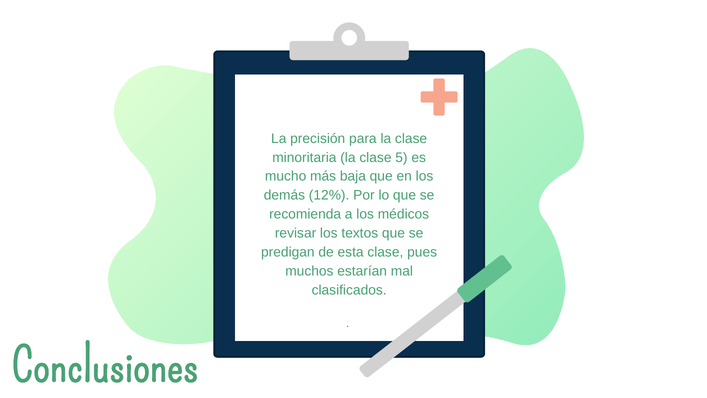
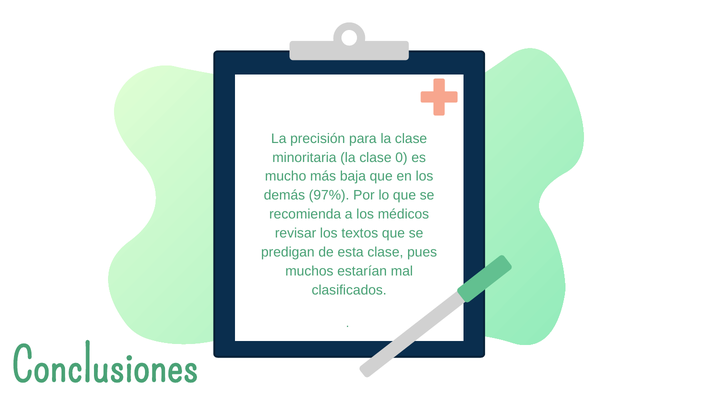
5: 5 -> 0
12%: 12% -> 97%
